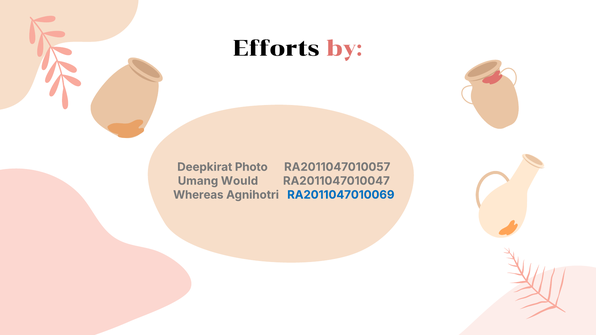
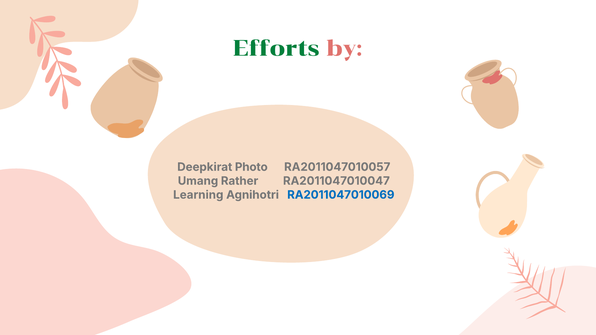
Efforts colour: black -> green
Would: Would -> Rather
Whereas: Whereas -> Learning
